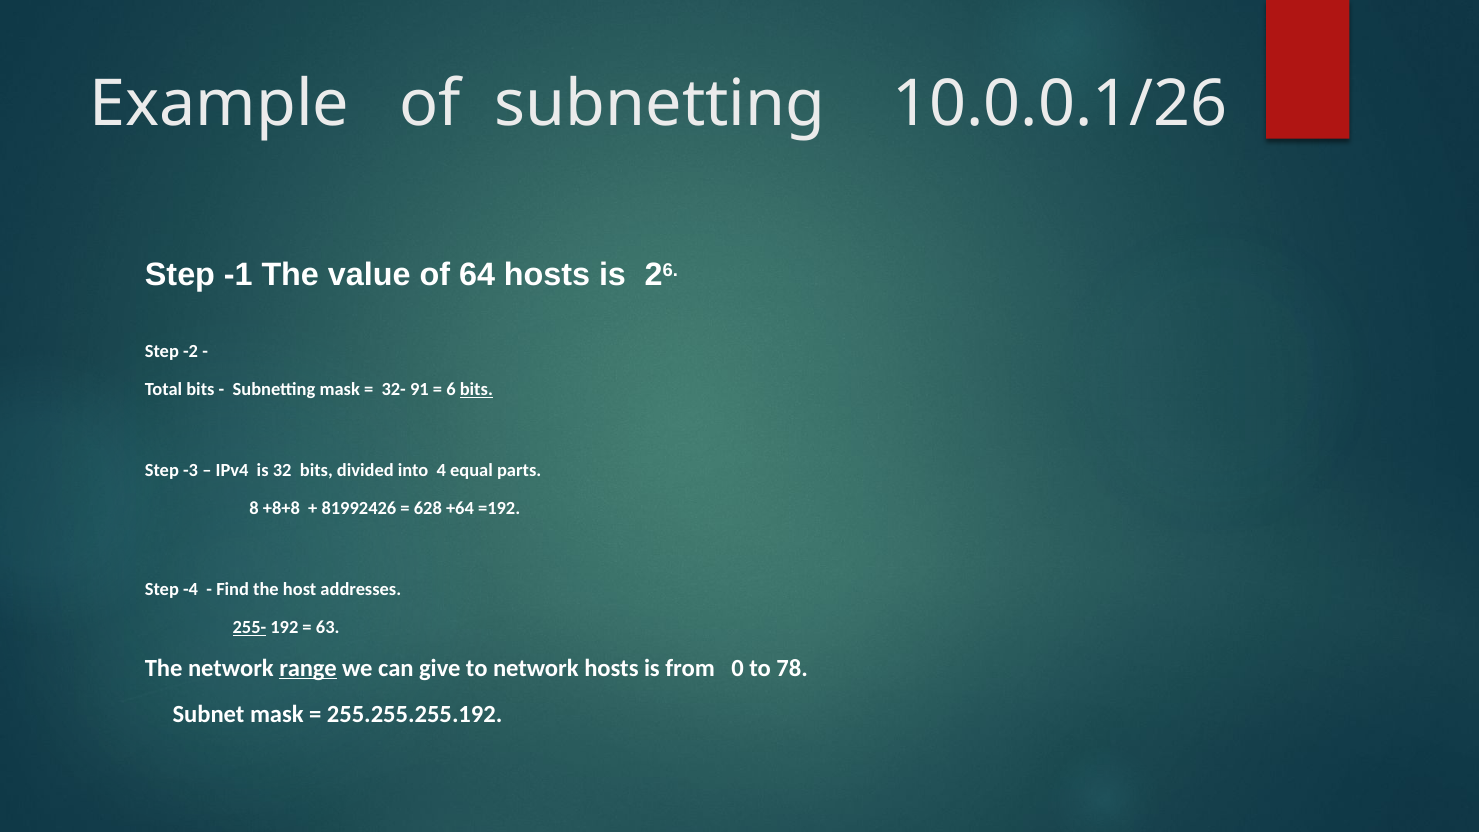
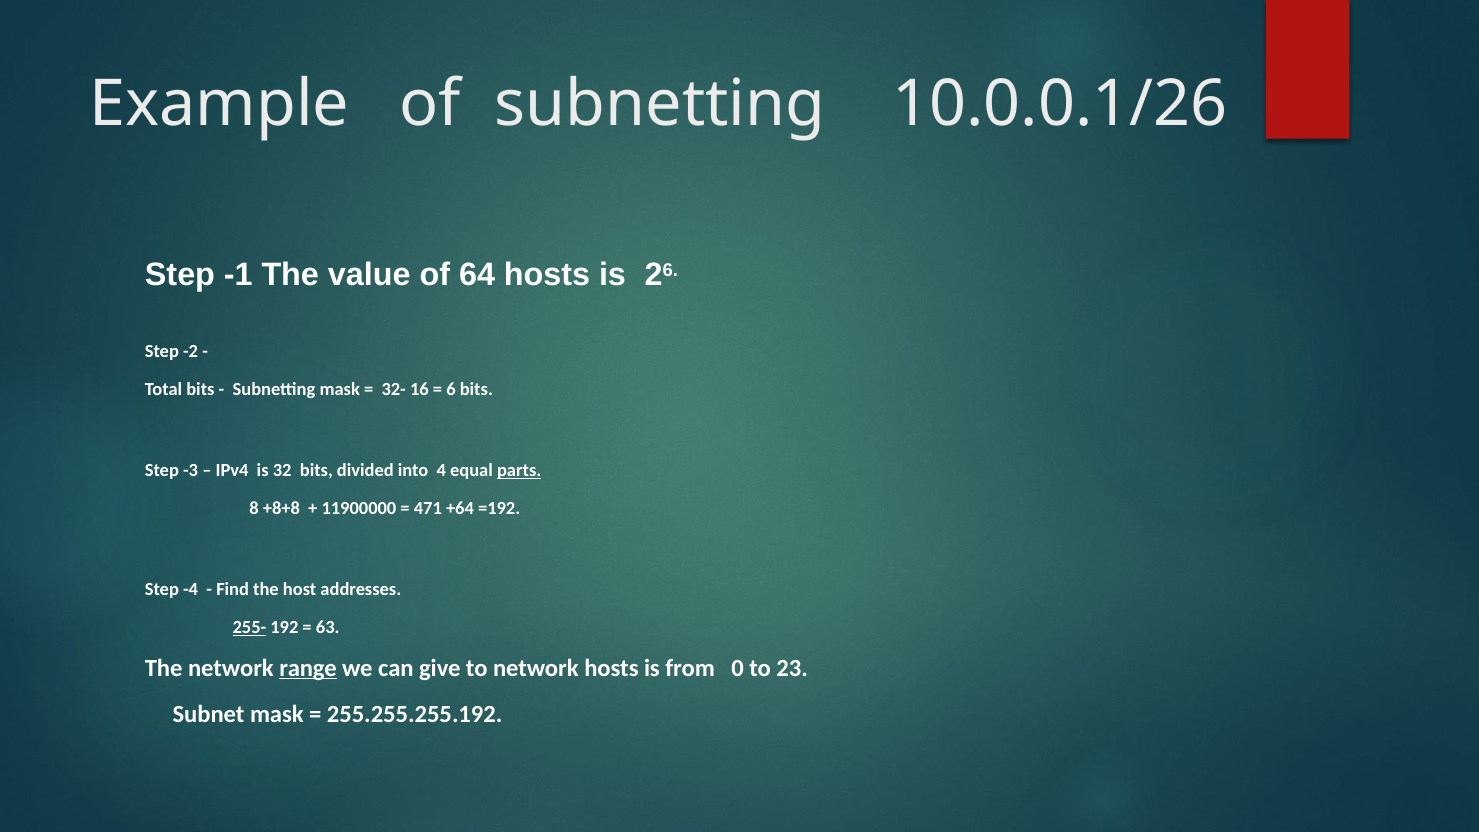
91: 91 -> 16
bits at (476, 389) underline: present -> none
parts underline: none -> present
81992426: 81992426 -> 11900000
628: 628 -> 471
78: 78 -> 23
